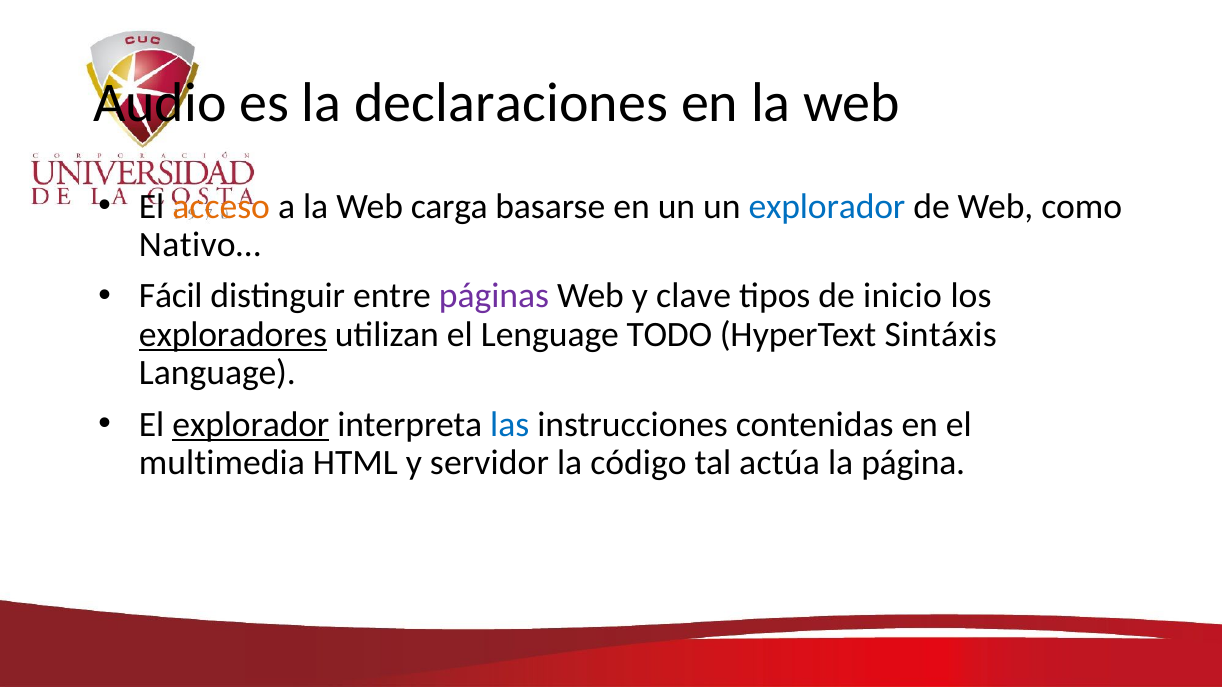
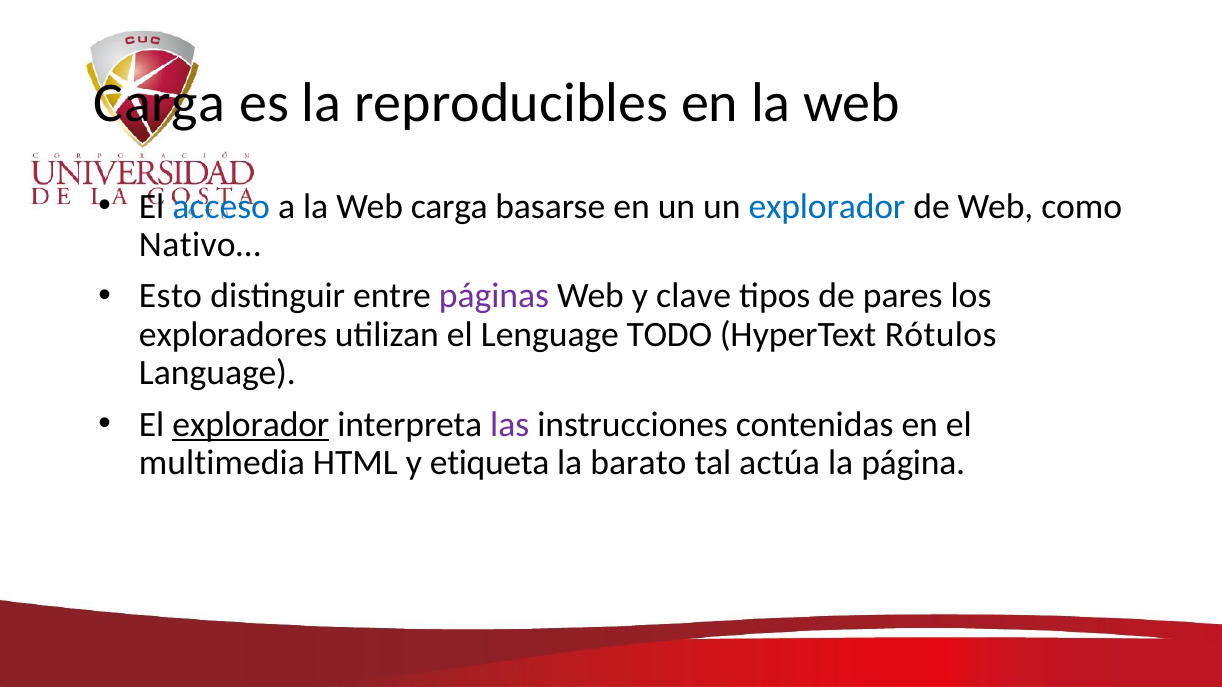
Audio at (160, 103): Audio -> Carga
declaraciones: declaraciones -> reproducibles
acceso colour: orange -> blue
Fácil: Fácil -> Esto
inicio: inicio -> pares
exploradores underline: present -> none
Sintáxis: Sintáxis -> Rótulos
las colour: blue -> purple
servidor: servidor -> etiqueta
código: código -> barato
